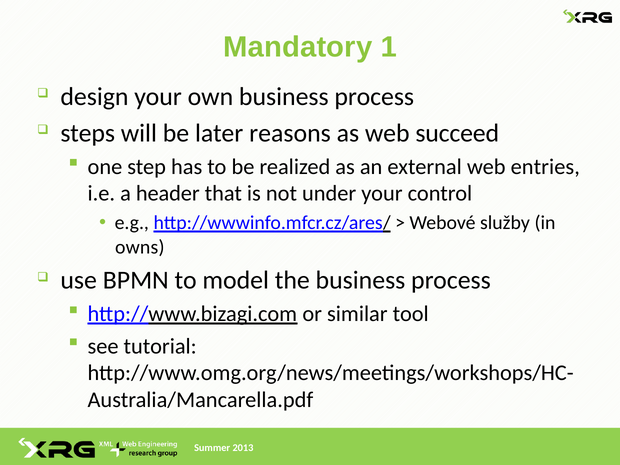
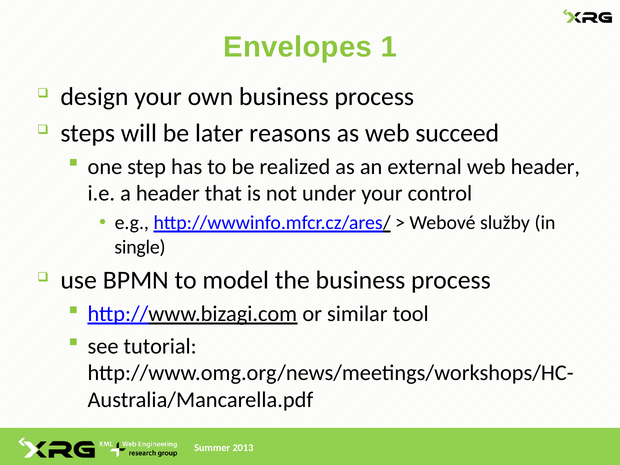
Mandatory: Mandatory -> Envelopes
web entries: entries -> header
owns: owns -> single
